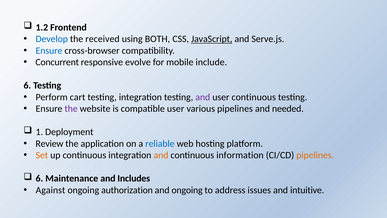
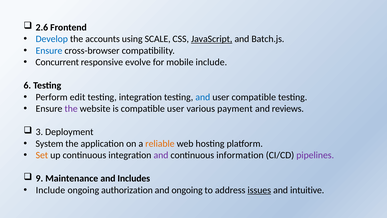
1.2: 1.2 -> 2.6
received: received -> accounts
BOTH: BOTH -> SCALE
Serve.js: Serve.js -> Batch.js
cart: cart -> edit
and at (203, 97) colour: purple -> blue
user continuous: continuous -> compatible
various pipelines: pipelines -> payment
needed: needed -> reviews
1: 1 -> 3
Review: Review -> System
reliable colour: blue -> orange
and at (161, 155) colour: orange -> purple
pipelines at (315, 155) colour: orange -> purple
6 at (39, 178): 6 -> 9
Against at (50, 190): Against -> Include
issues underline: none -> present
